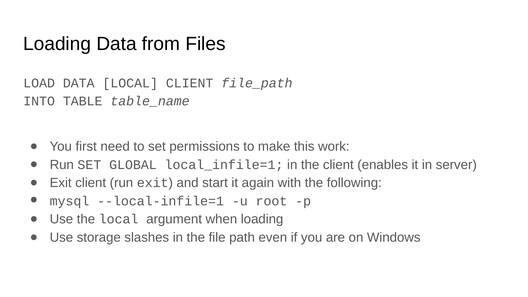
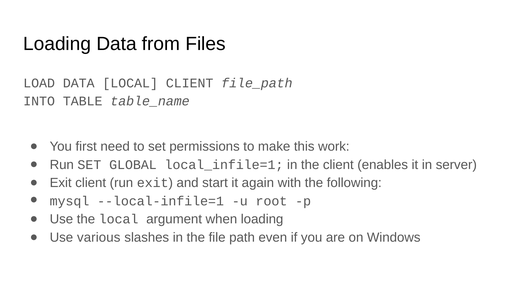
storage: storage -> various
